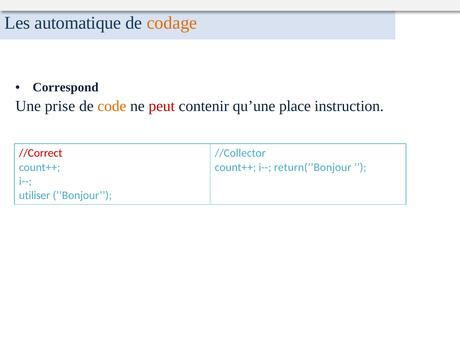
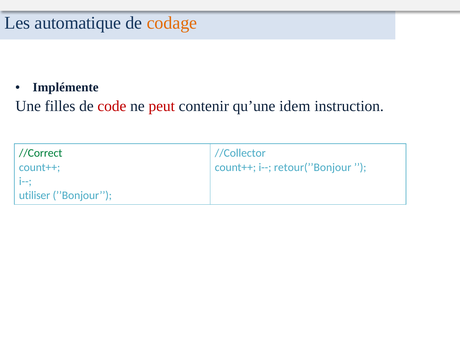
Correspond: Correspond -> Implémente
prise: prise -> filles
code colour: orange -> red
place: place -> idem
//Correct colour: red -> green
return(’’Bonjour: return(’’Bonjour -> retour(’’Bonjour
